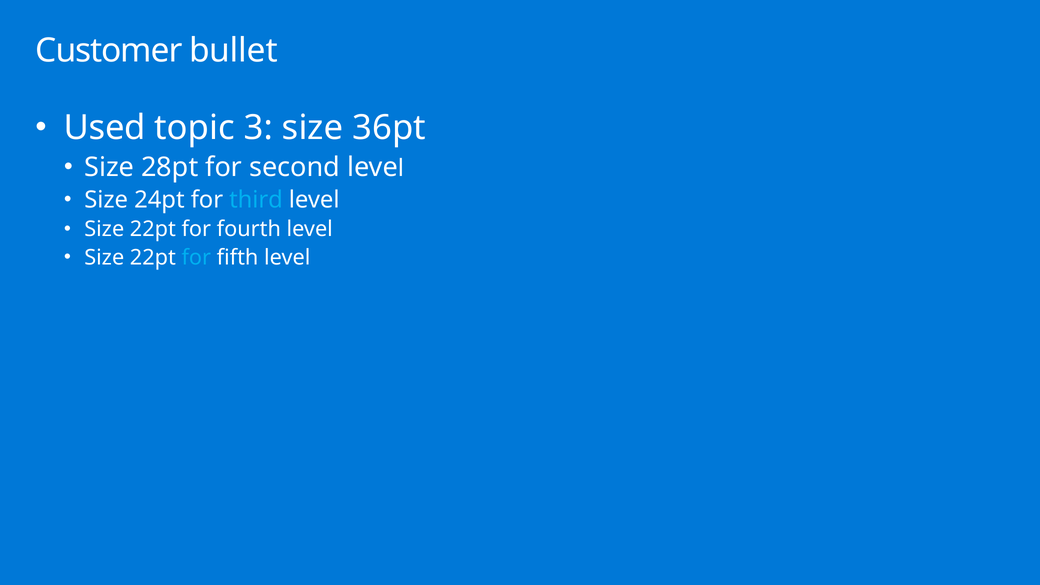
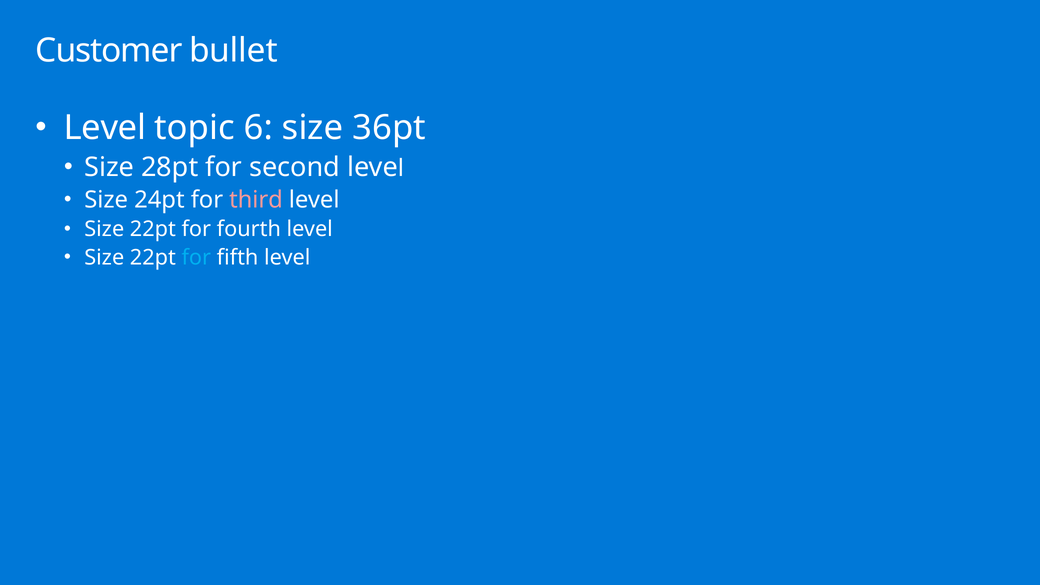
Used at (105, 128): Used -> Level
3: 3 -> 6
third colour: light blue -> pink
